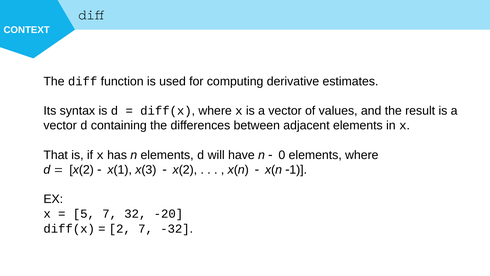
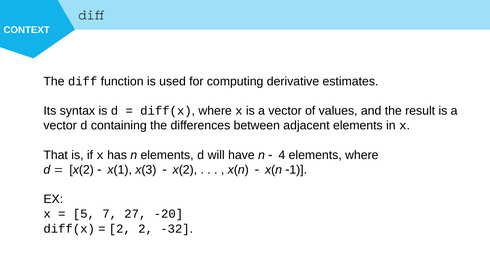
0: 0 -> 4
32: 32 -> 27
2 7: 7 -> 2
